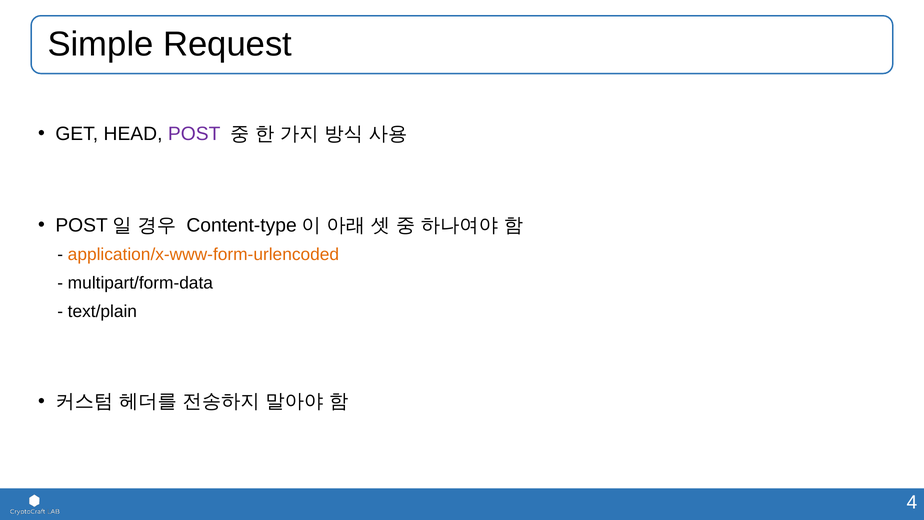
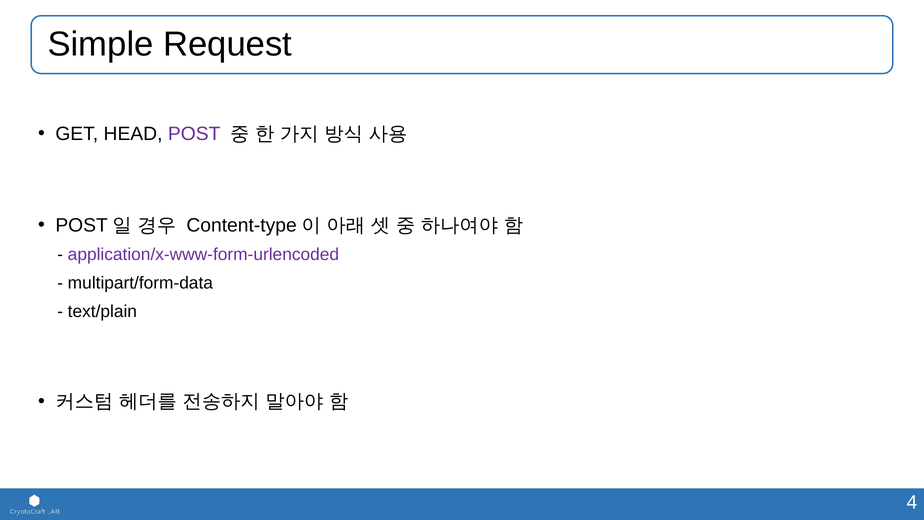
application/x-www-form-urlencoded colour: orange -> purple
